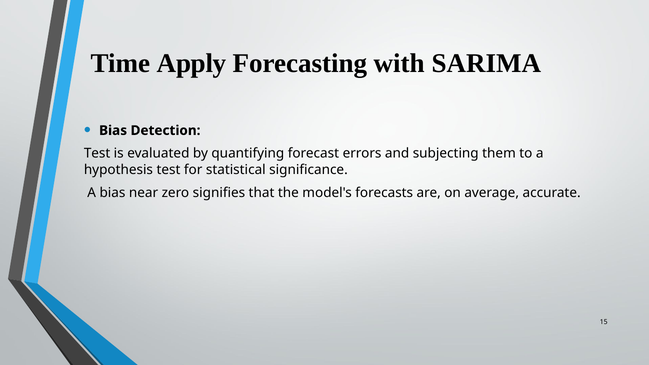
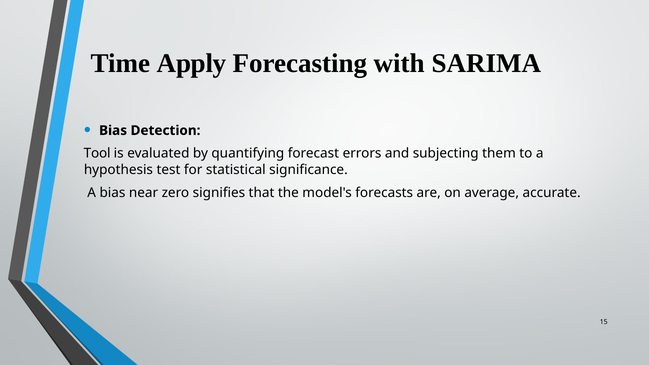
Test at (97, 153): Test -> Tool
